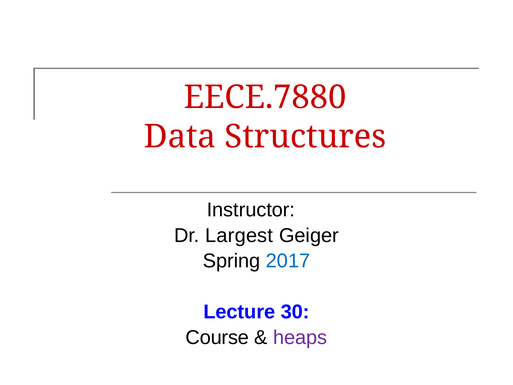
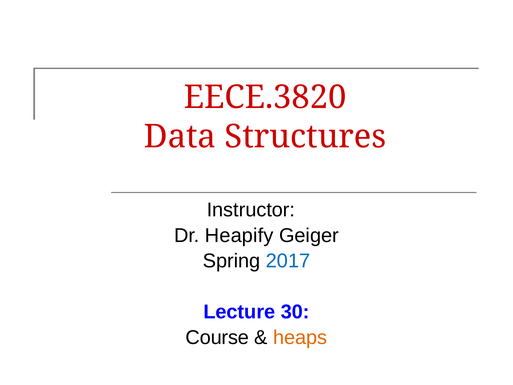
EECE.7880: EECE.7880 -> EECE.3820
Largest: Largest -> Heapify
heaps colour: purple -> orange
